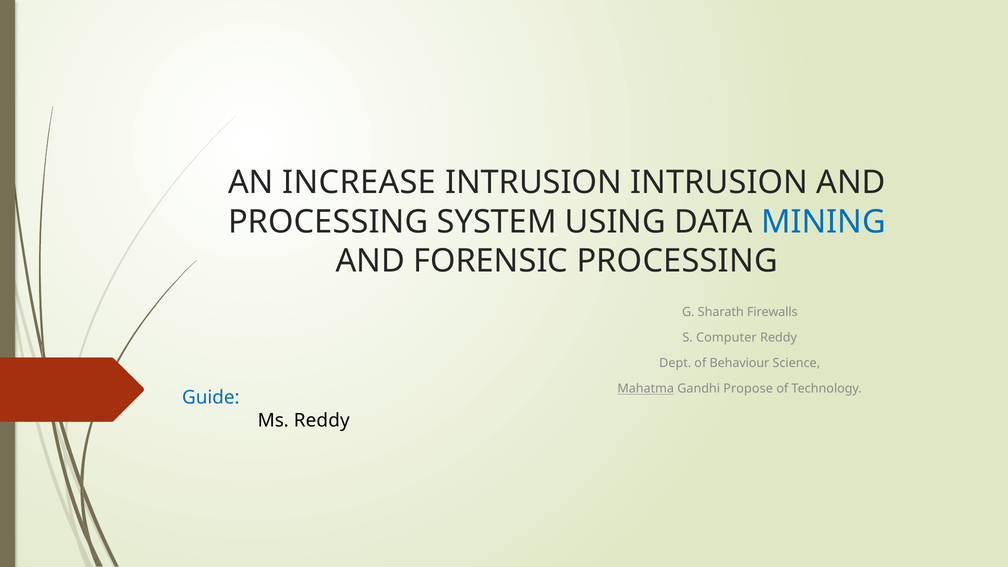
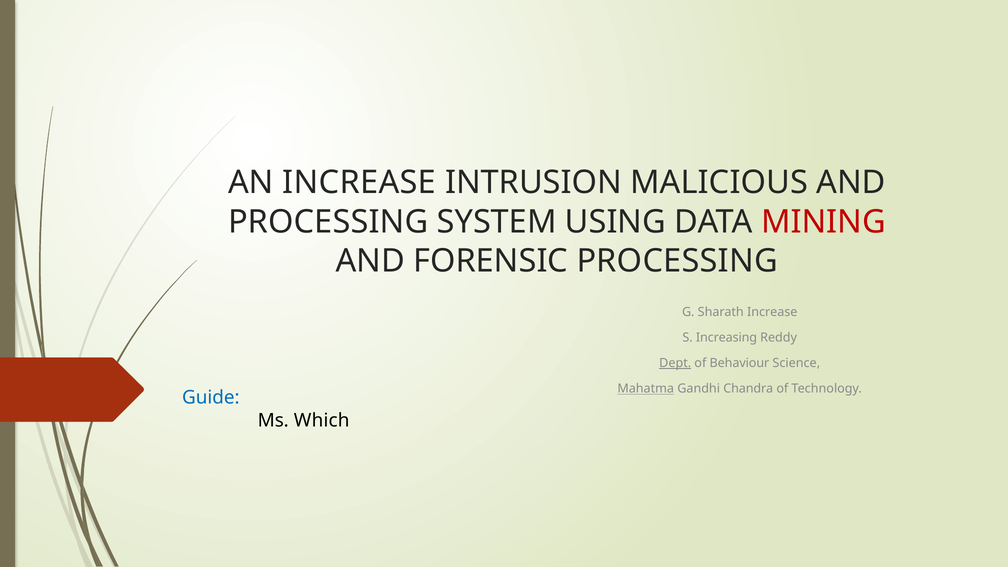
INTRUSION INTRUSION: INTRUSION -> MALICIOUS
MINING colour: blue -> red
Sharath Firewalls: Firewalls -> Increase
Computer: Computer -> Increasing
Dept underline: none -> present
Propose: Propose -> Chandra
Ms Reddy: Reddy -> Which
